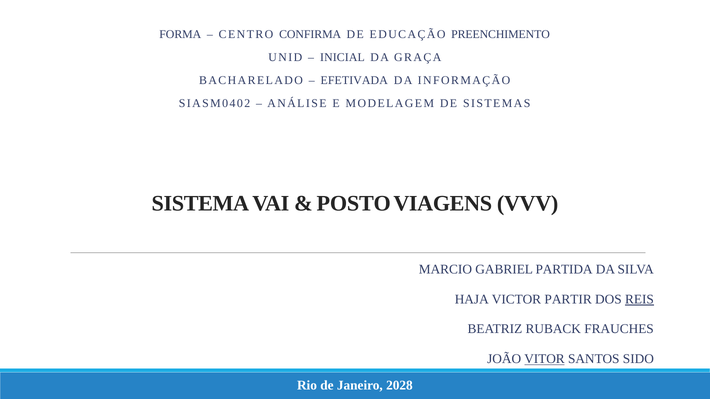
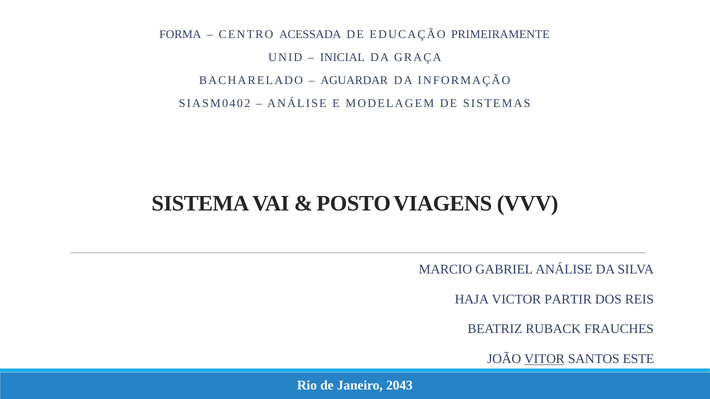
CONFIRMA: CONFIRMA -> ACESSADA
PREENCHIMENTO: PREENCHIMENTO -> PRIMEIRAMENTE
EFETIVADA: EFETIVADA -> AGUARDAR
GABRIEL PARTIDA: PARTIDA -> ANÁLISE
REIS underline: present -> none
SIDO: SIDO -> ESTE
2028: 2028 -> 2043
